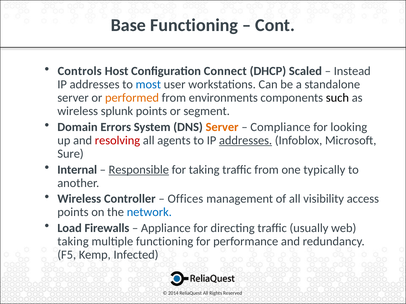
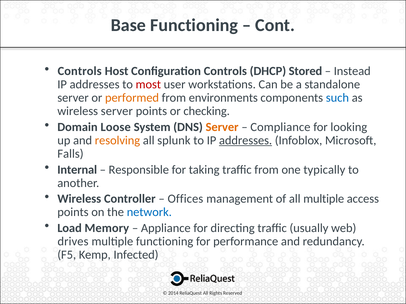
Configuration Connect: Connect -> Controls
Scaled: Scaled -> Stored
most colour: blue -> red
such colour: black -> blue
wireless splunk: splunk -> server
segment: segment -> checking
Errors: Errors -> Loose
resolving colour: red -> orange
agents: agents -> splunk
Sure: Sure -> Falls
Responsible underline: present -> none
all visibility: visibility -> multiple
Firewalls: Firewalls -> Memory
taking at (73, 242): taking -> drives
